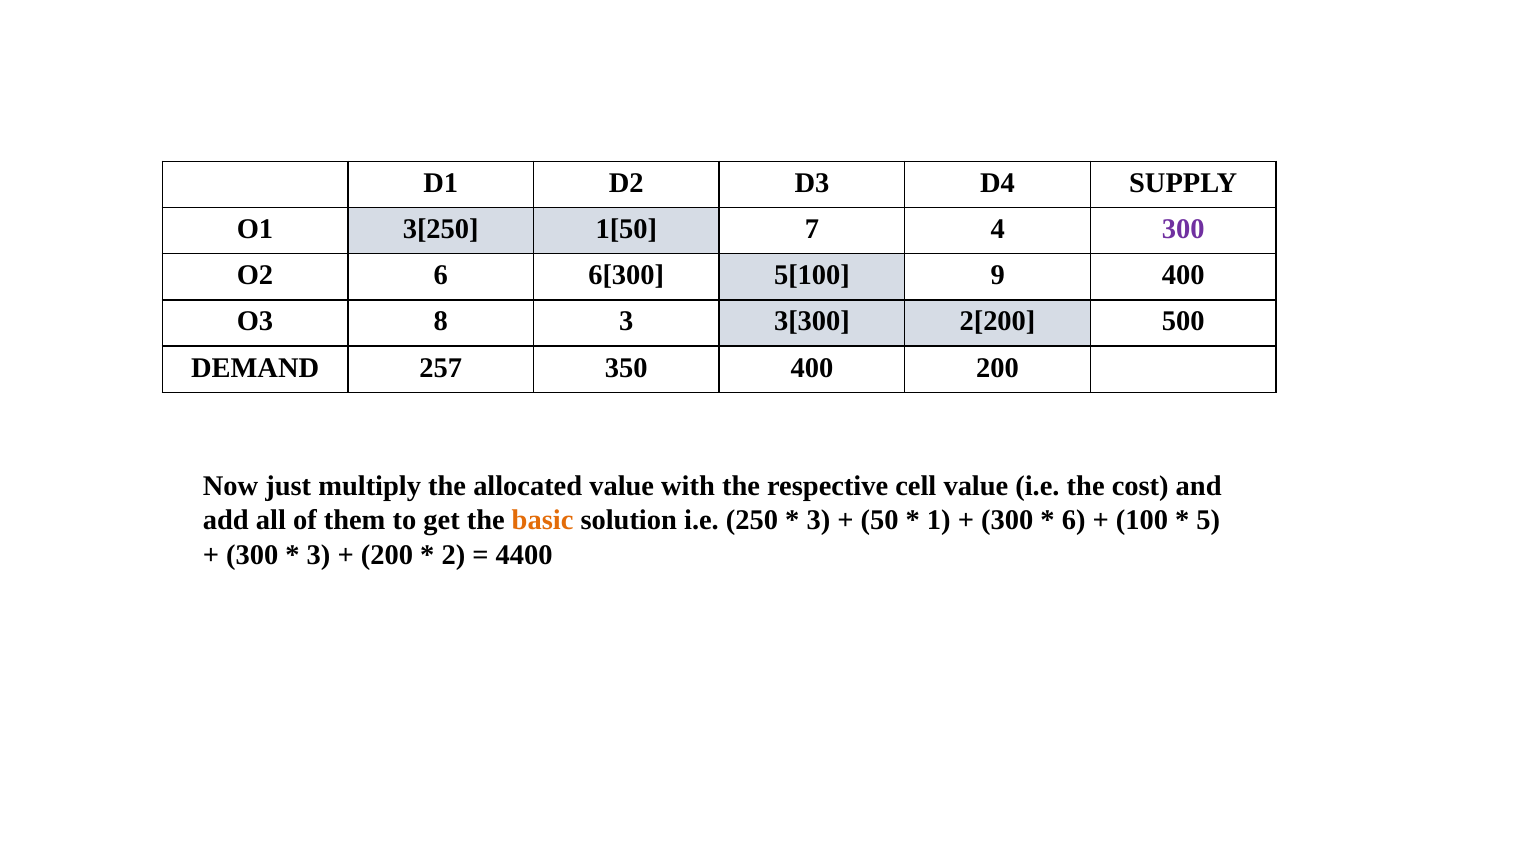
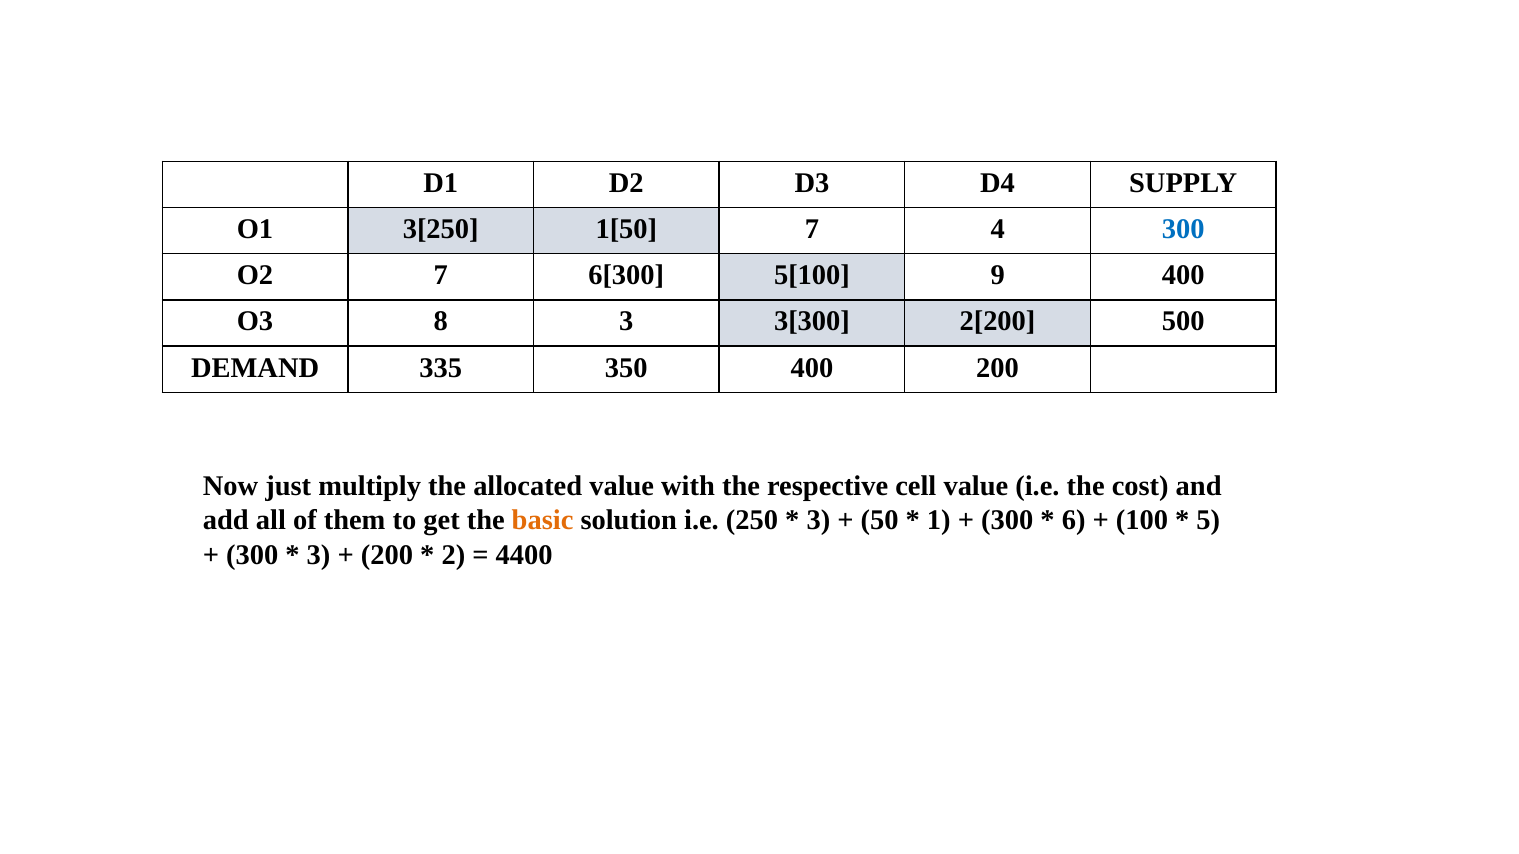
300 at (1183, 229) colour: purple -> blue
O2 6: 6 -> 7
257: 257 -> 335
